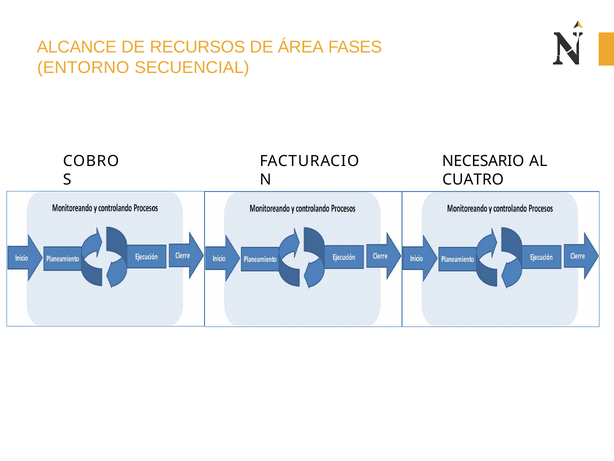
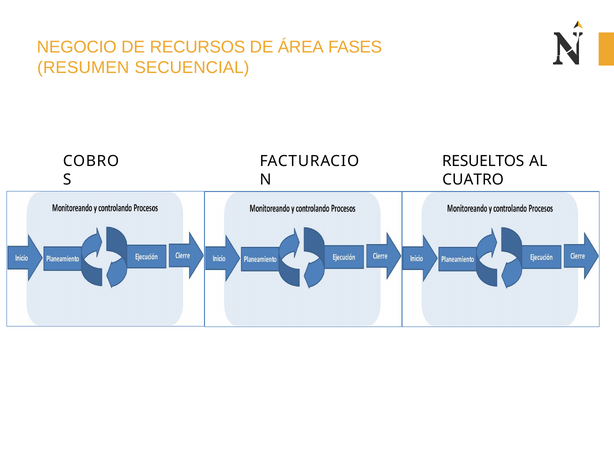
ALCANCE: ALCANCE -> NEGOCIO
ENTORNO: ENTORNO -> RESUMEN
NECESARIO: NECESARIO -> RESUELTOS
